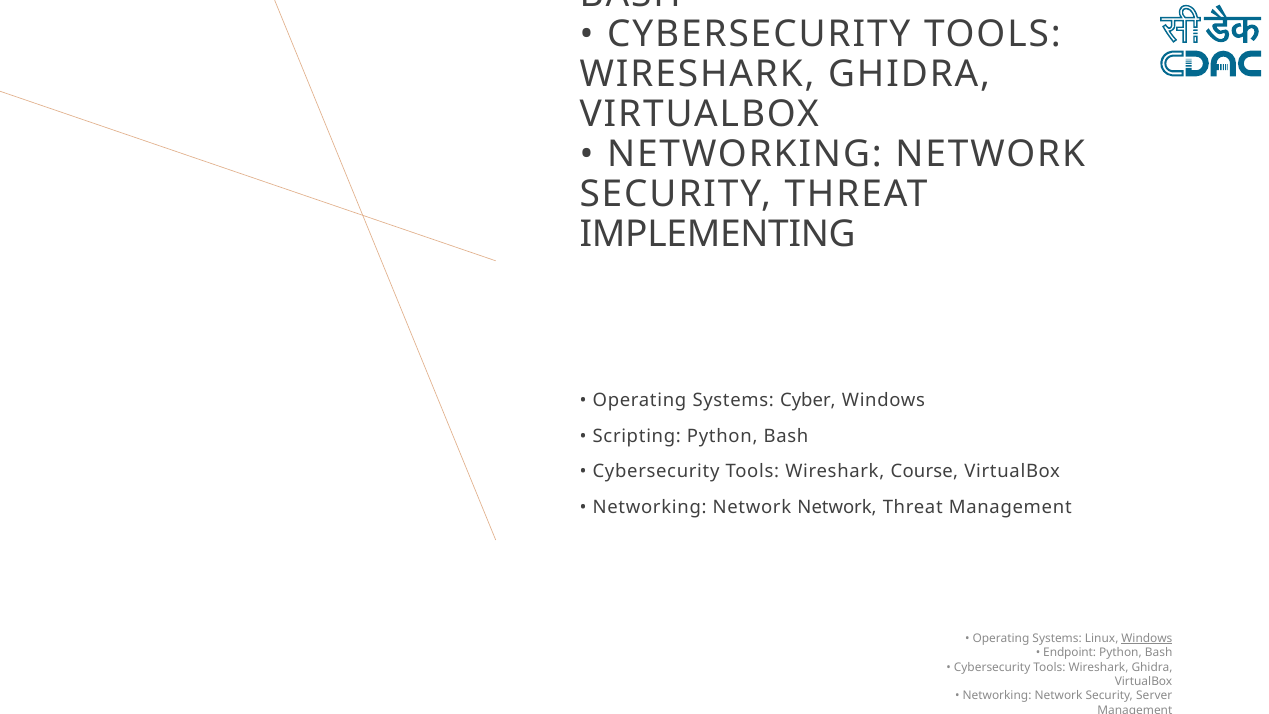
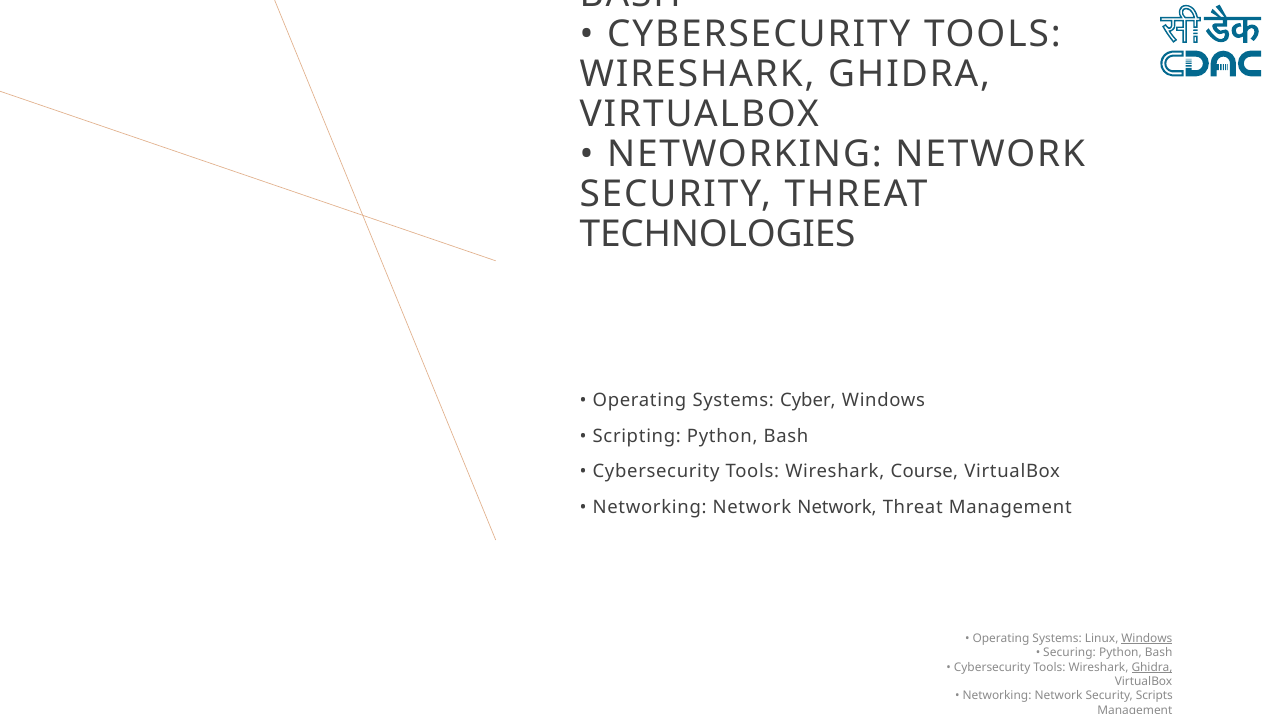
IMPLEMENTING: IMPLEMENTING -> TECHNOLOGIES
Endpoint: Endpoint -> Securing
Ghidra at (1152, 667) underline: none -> present
Server: Server -> Scripts
